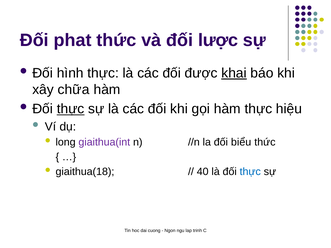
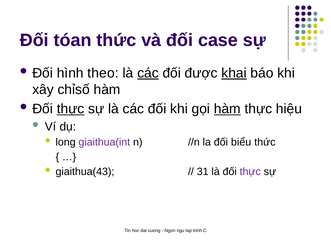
phat: phat -> tóan
lược: lược -> case
hình thực: thực -> theo
các at (148, 73) underline: none -> present
chữa: chữa -> chỉsố
hàm at (227, 109) underline: none -> present
giaithua(18: giaithua(18 -> giaithua(43
40: 40 -> 31
thực at (250, 172) colour: blue -> purple
